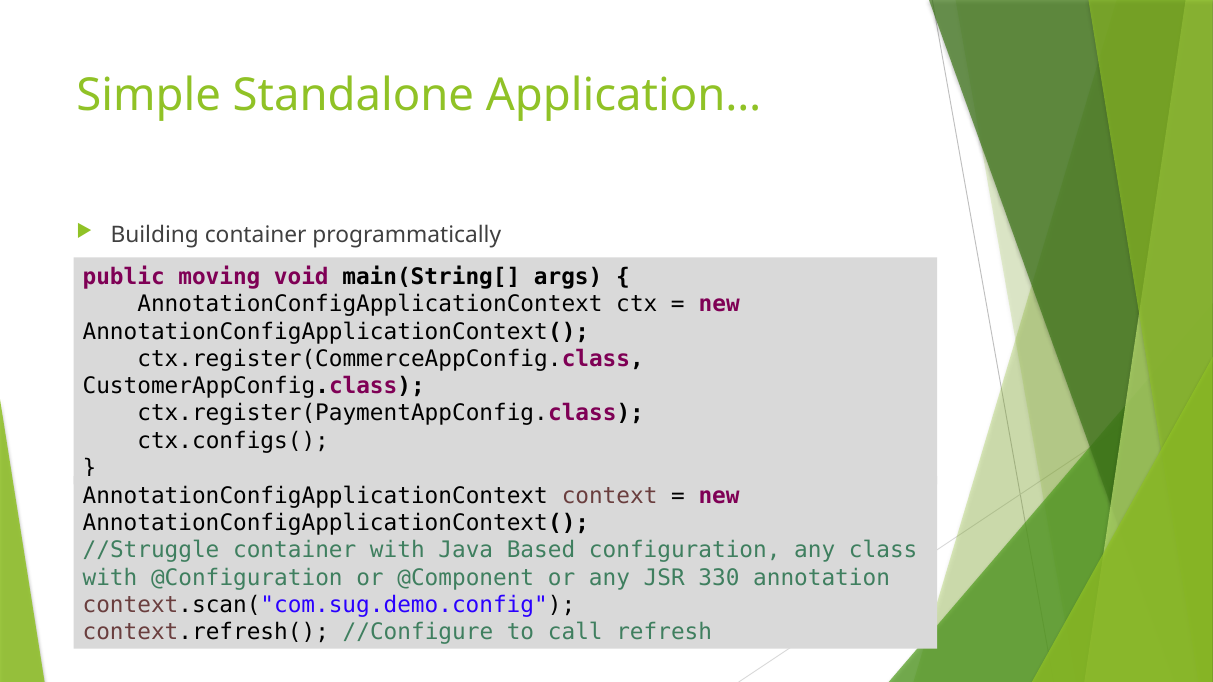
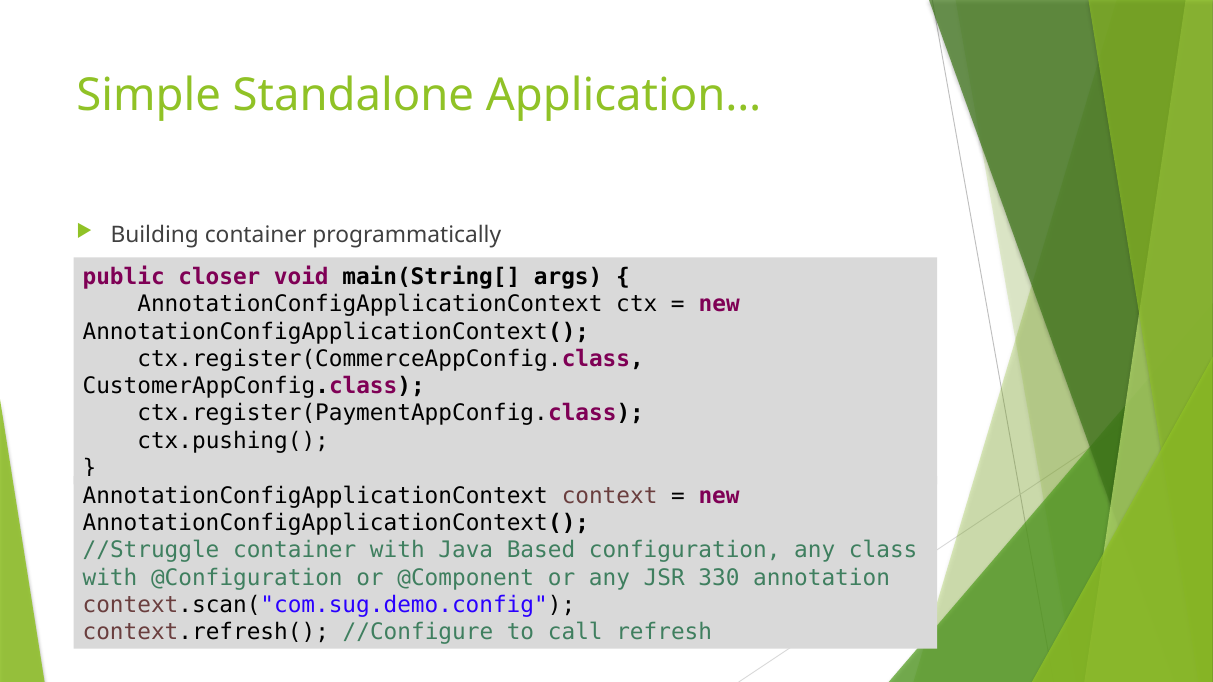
moving: moving -> closer
ctx.configs(: ctx.configs( -> ctx.pushing(
